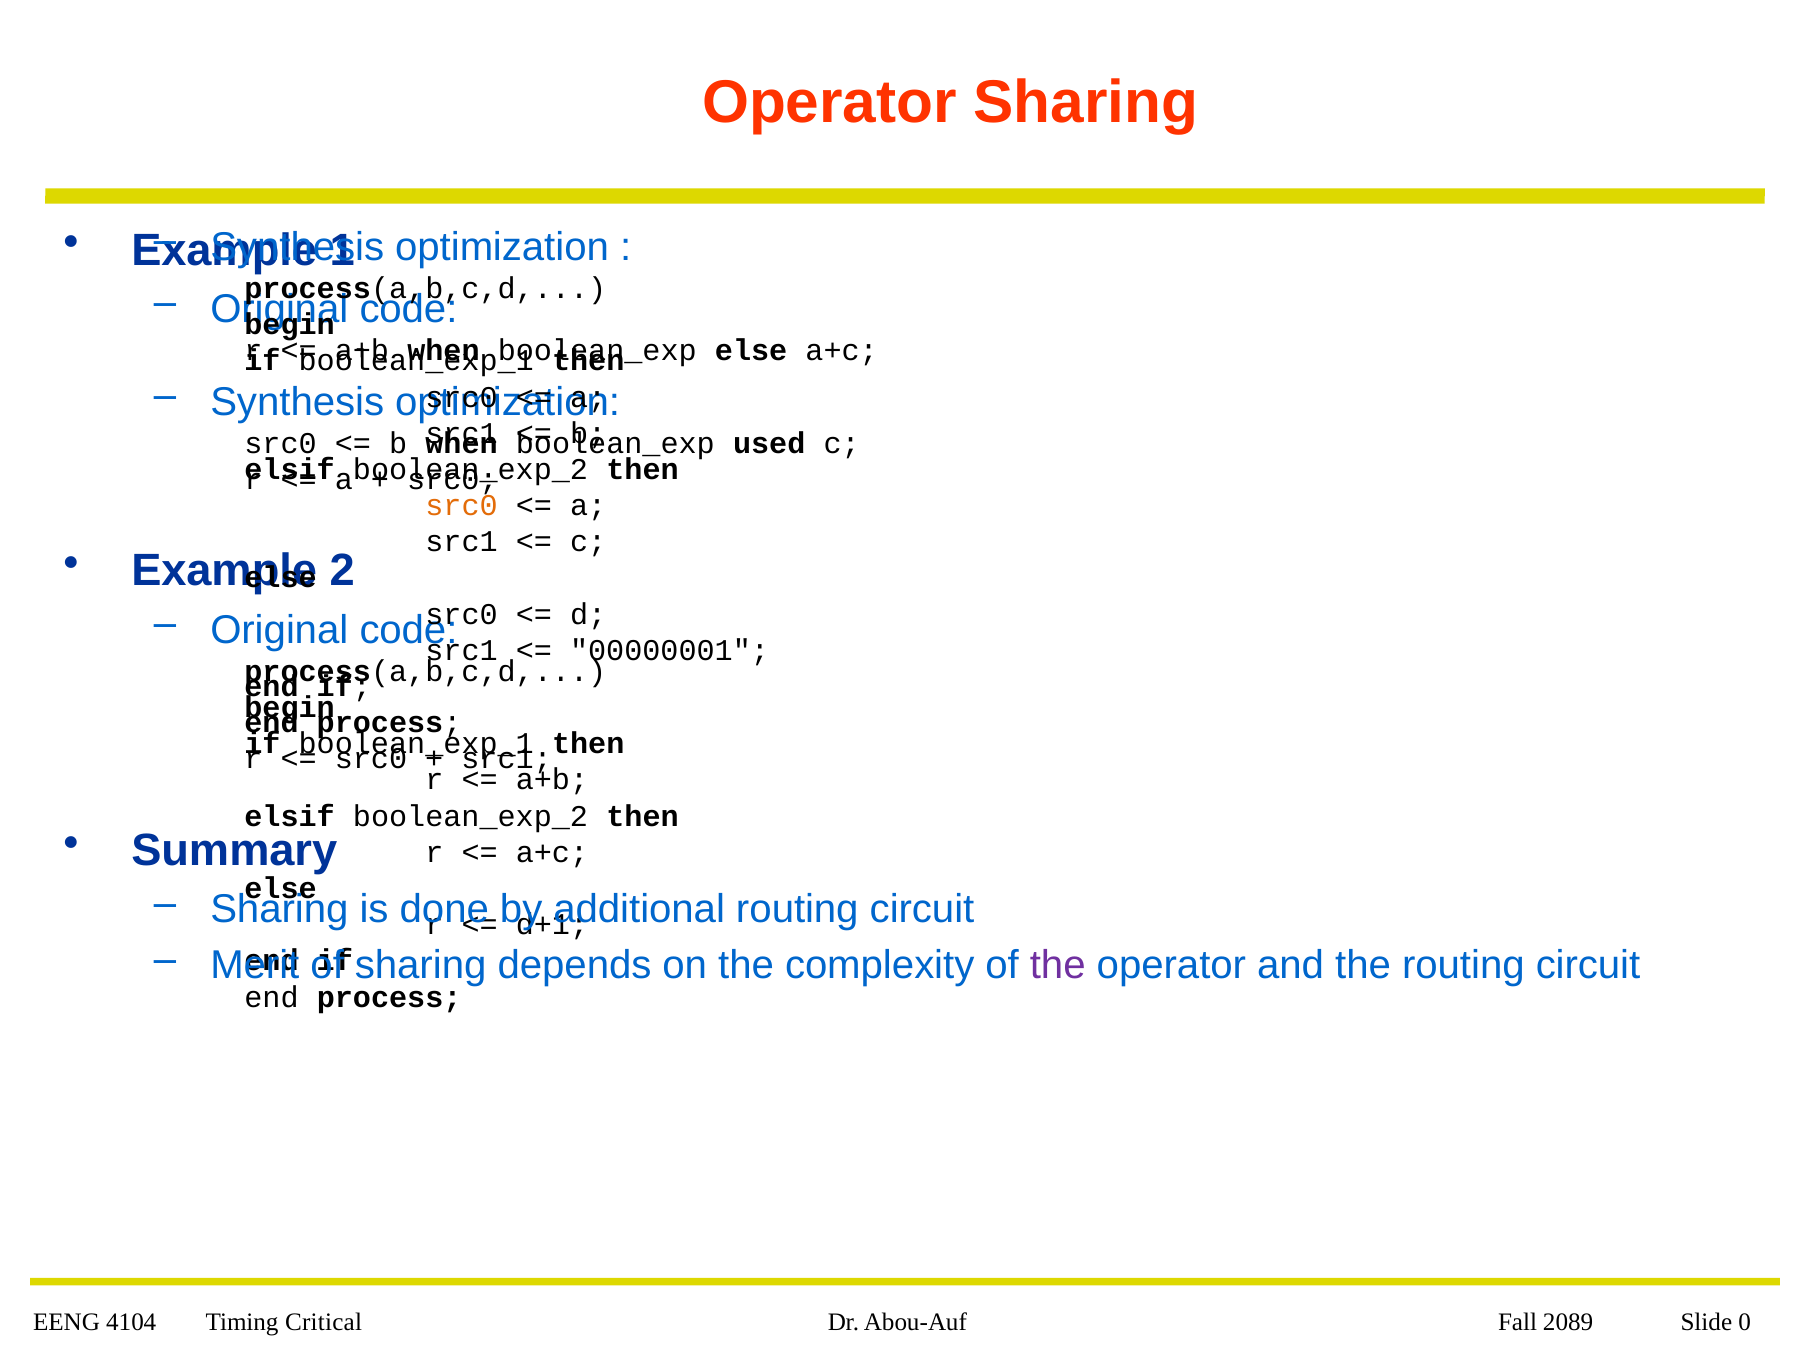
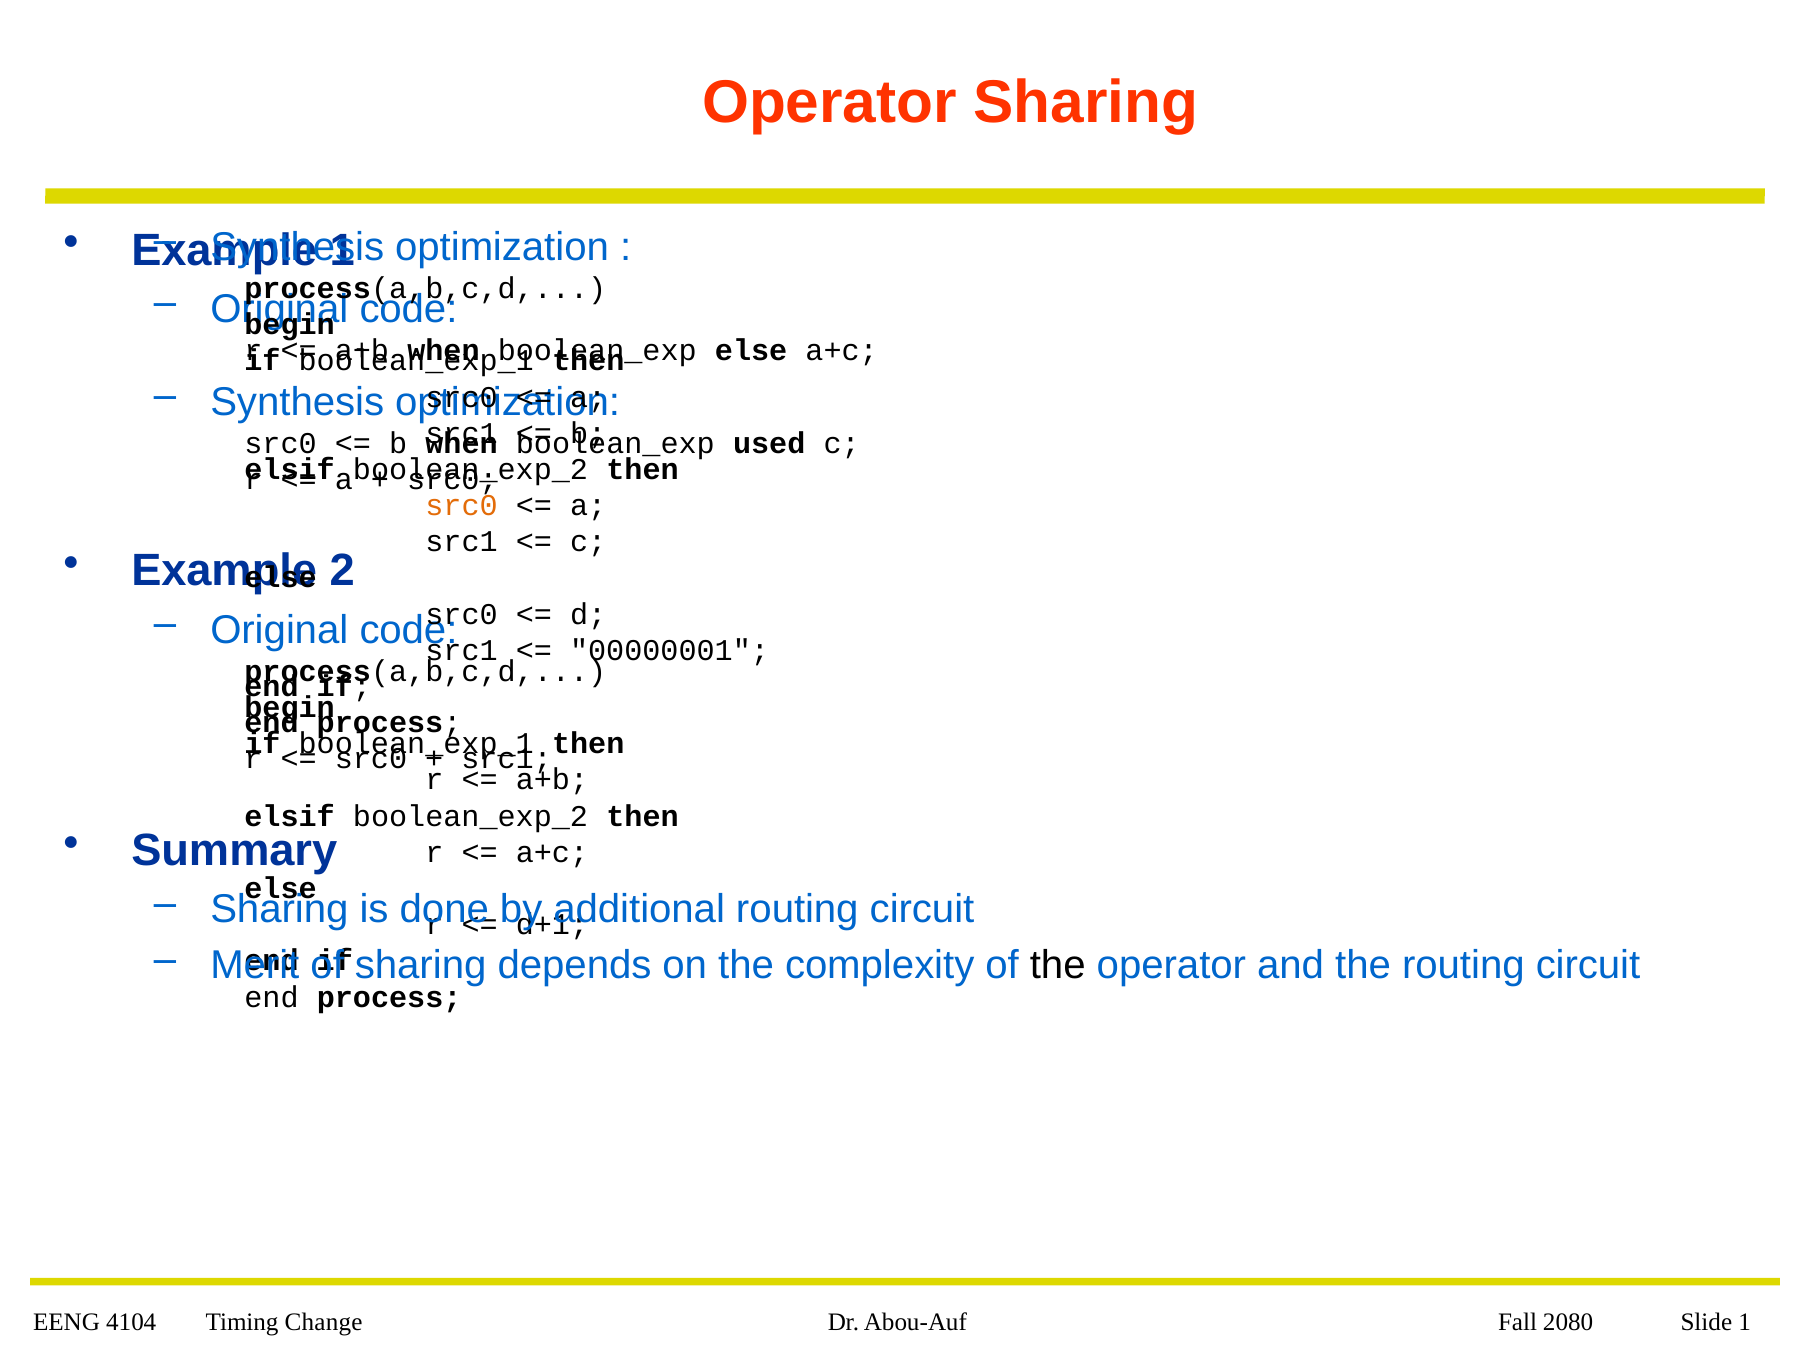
the at (1058, 966) colour: purple -> black
Critical: Critical -> Change
2089: 2089 -> 2080
Slide 0: 0 -> 1
